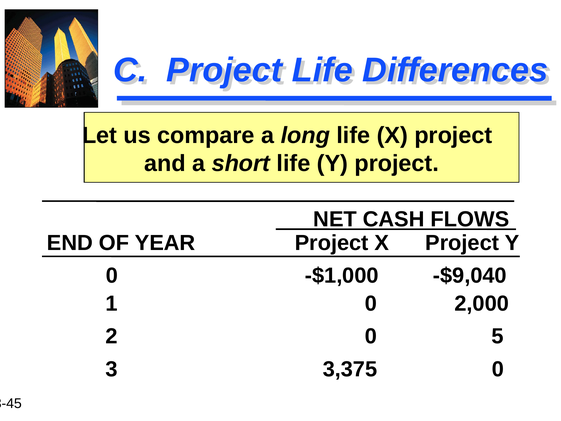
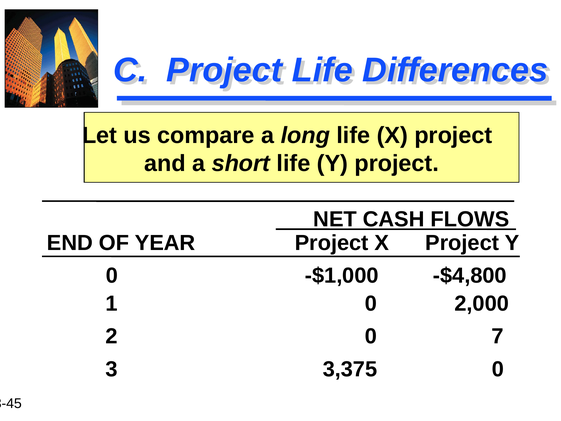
-$9,040: -$9,040 -> -$4,800
5: 5 -> 7
